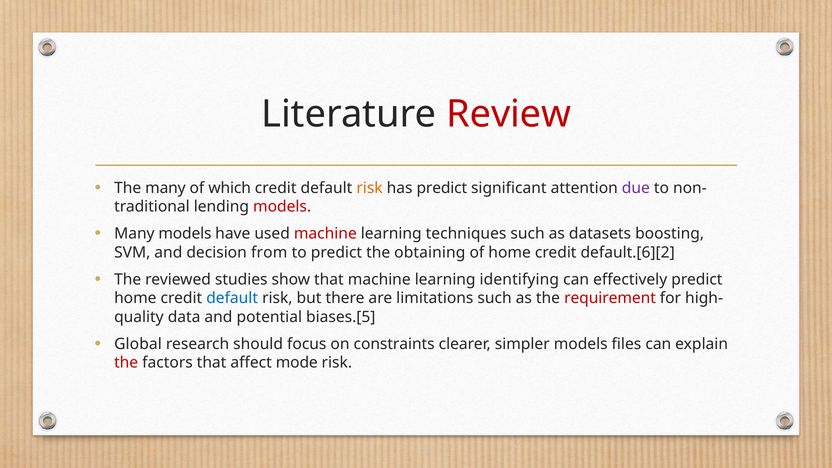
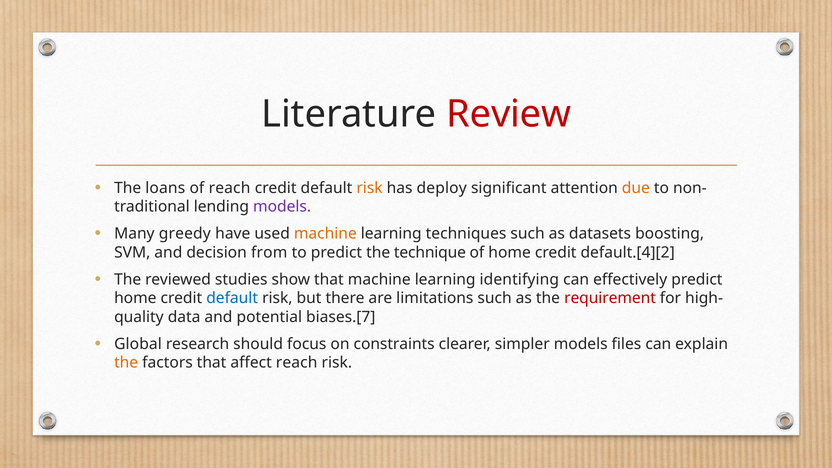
The many: many -> loans
of which: which -> reach
has predict: predict -> deploy
due colour: purple -> orange
models at (282, 207) colour: red -> purple
Many models: models -> greedy
machine at (325, 234) colour: red -> orange
obtaining: obtaining -> technique
default.[6][2: default.[6][2 -> default.[4][2
biases.[5: biases.[5 -> biases.[7
the at (126, 363) colour: red -> orange
affect mode: mode -> reach
